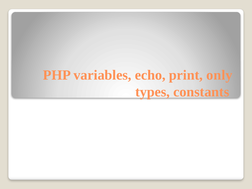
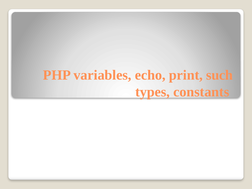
only: only -> such
